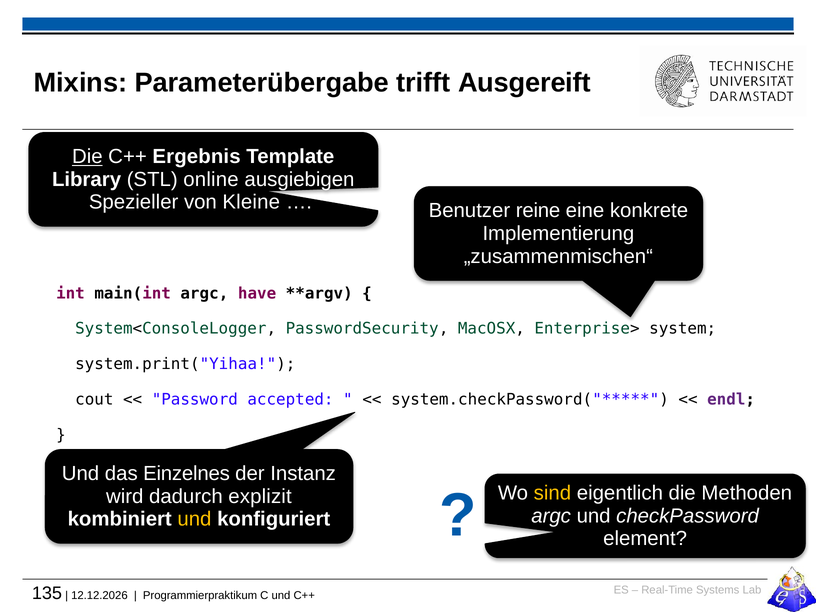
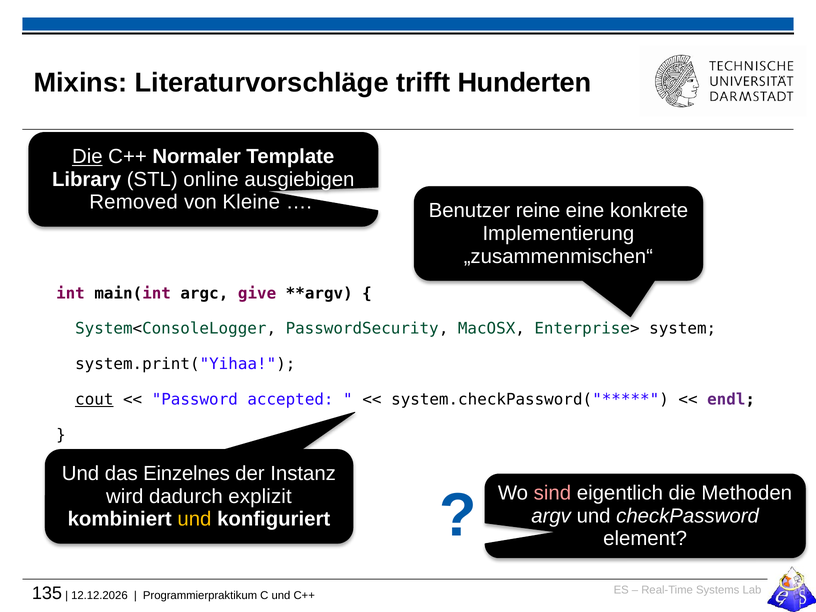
Parameterübergabe: Parameterübergabe -> Literaturvorschläge
Ausgereift: Ausgereift -> Hunderten
Ergebnis: Ergebnis -> Normaler
Spezieller: Spezieller -> Removed
have: have -> give
cout underline: none -> present
sind colour: yellow -> pink
argc at (551, 516): argc -> argv
